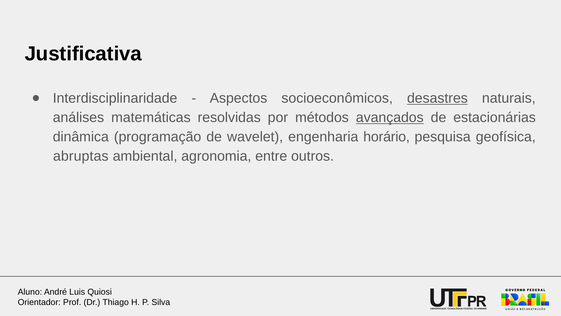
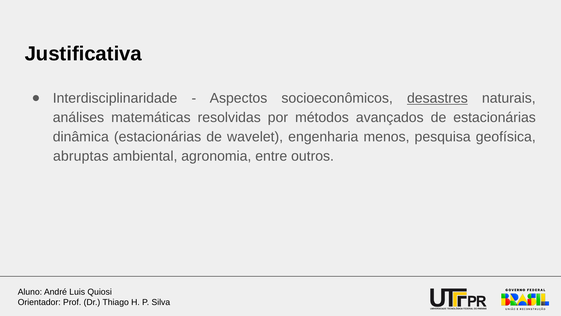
avançados underline: present -> none
dinâmica programação: programação -> estacionárias
horário: horário -> menos
